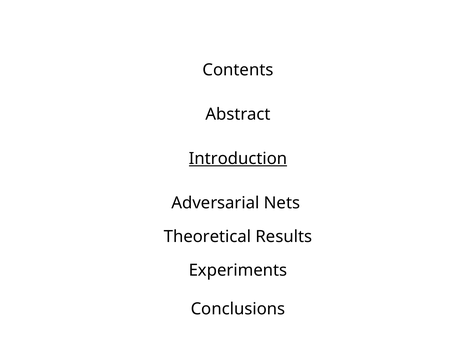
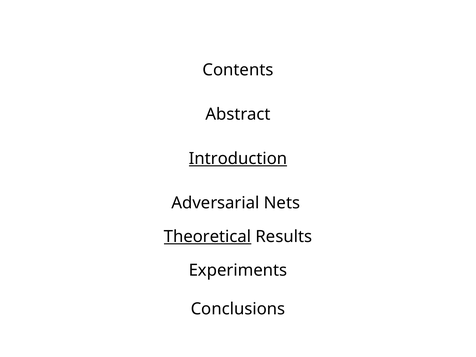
Theoretical underline: none -> present
